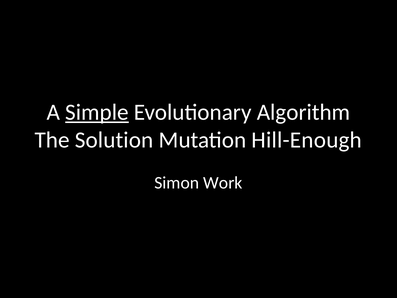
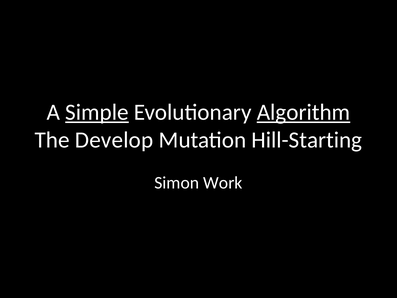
Algorithm underline: none -> present
Solution: Solution -> Develop
Hill-Enough: Hill-Enough -> Hill-Starting
